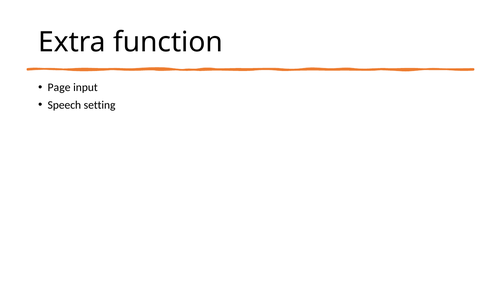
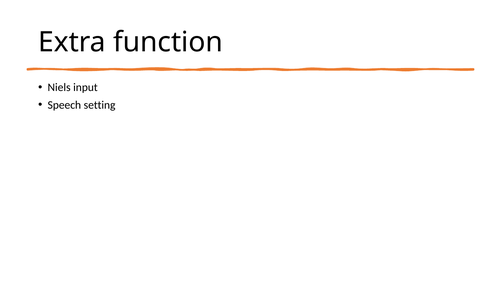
Page: Page -> Niels
